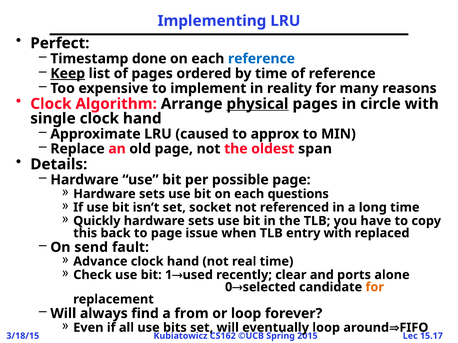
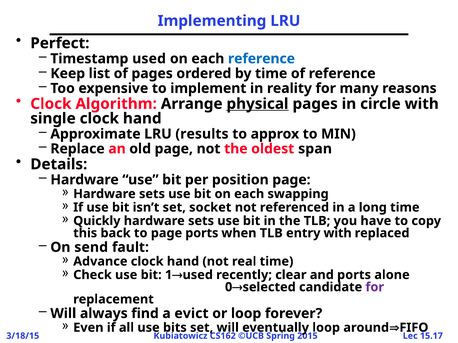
Timestamp done: done -> used
Keep underline: present -> none
caused: caused -> results
possible: possible -> position
questions: questions -> swapping
page issue: issue -> ports
for at (375, 287) colour: orange -> purple
from: from -> evict
